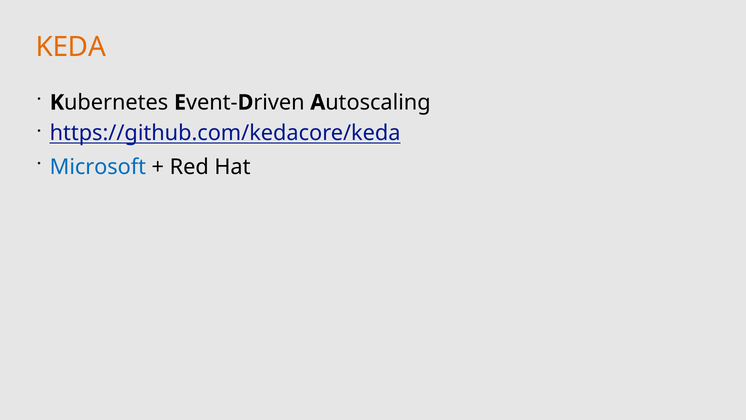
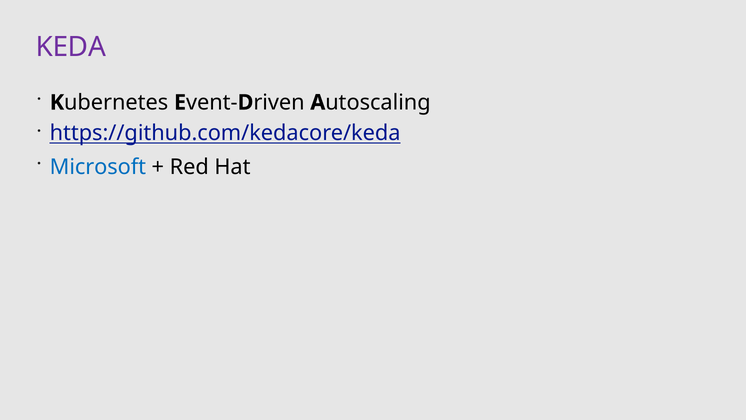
KEDA colour: orange -> purple
